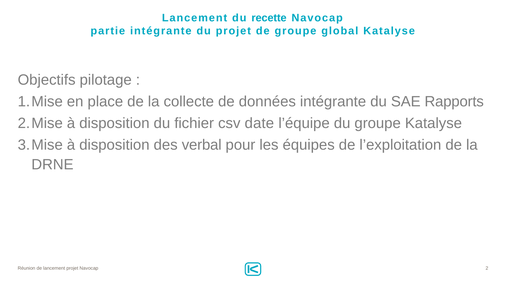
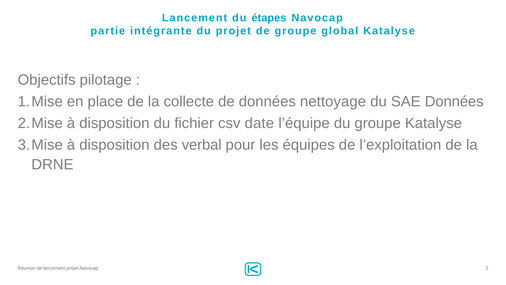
recette: recette -> étapes
données intégrante: intégrante -> nettoyage
SAE Rapports: Rapports -> Données
